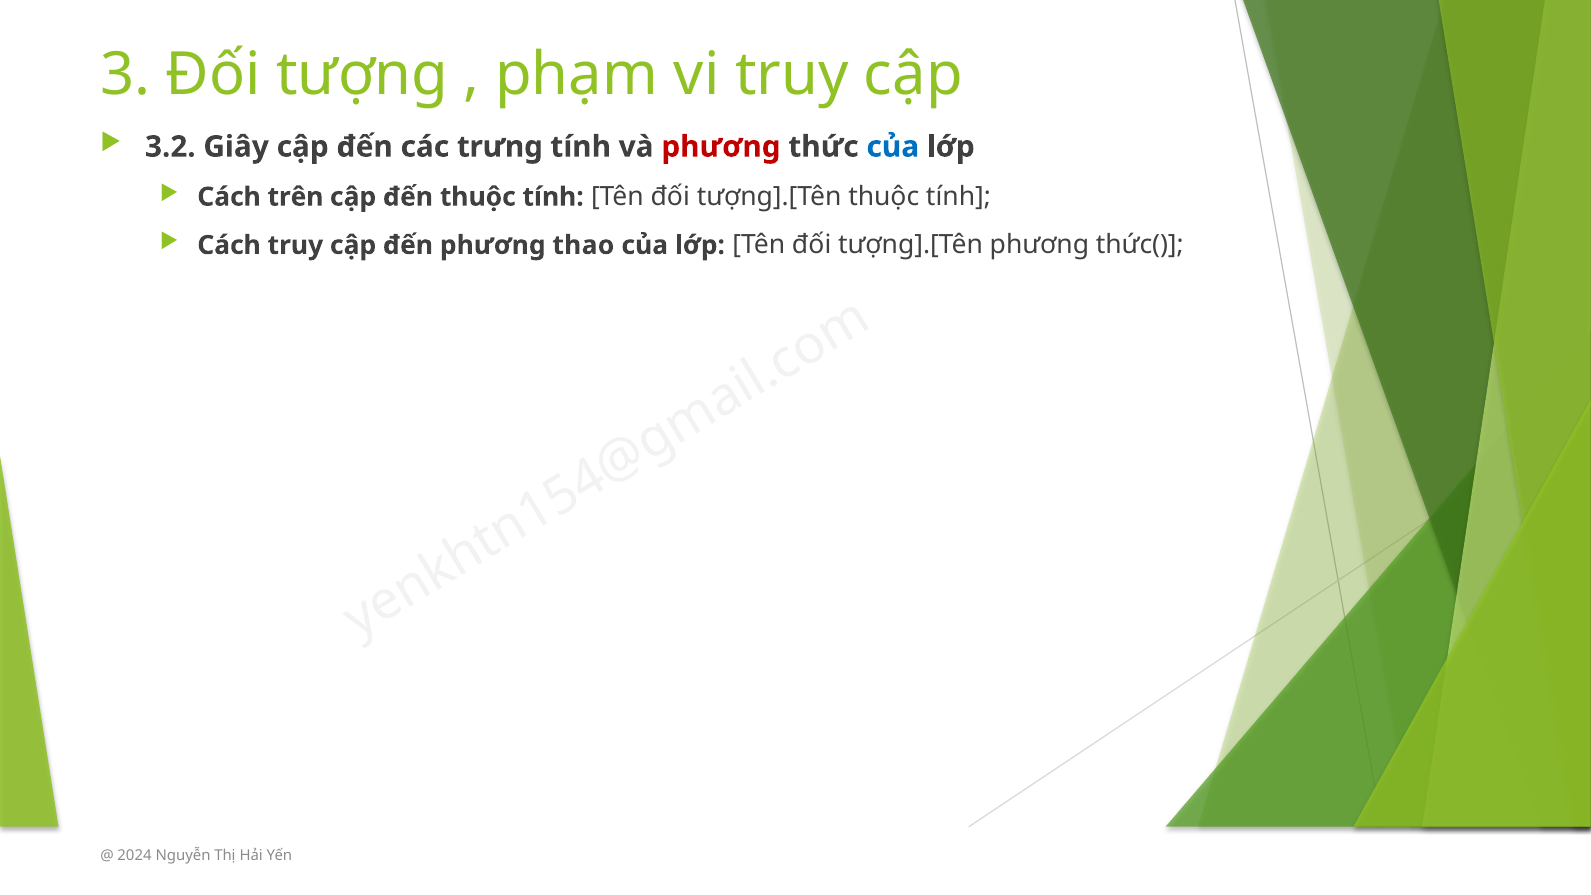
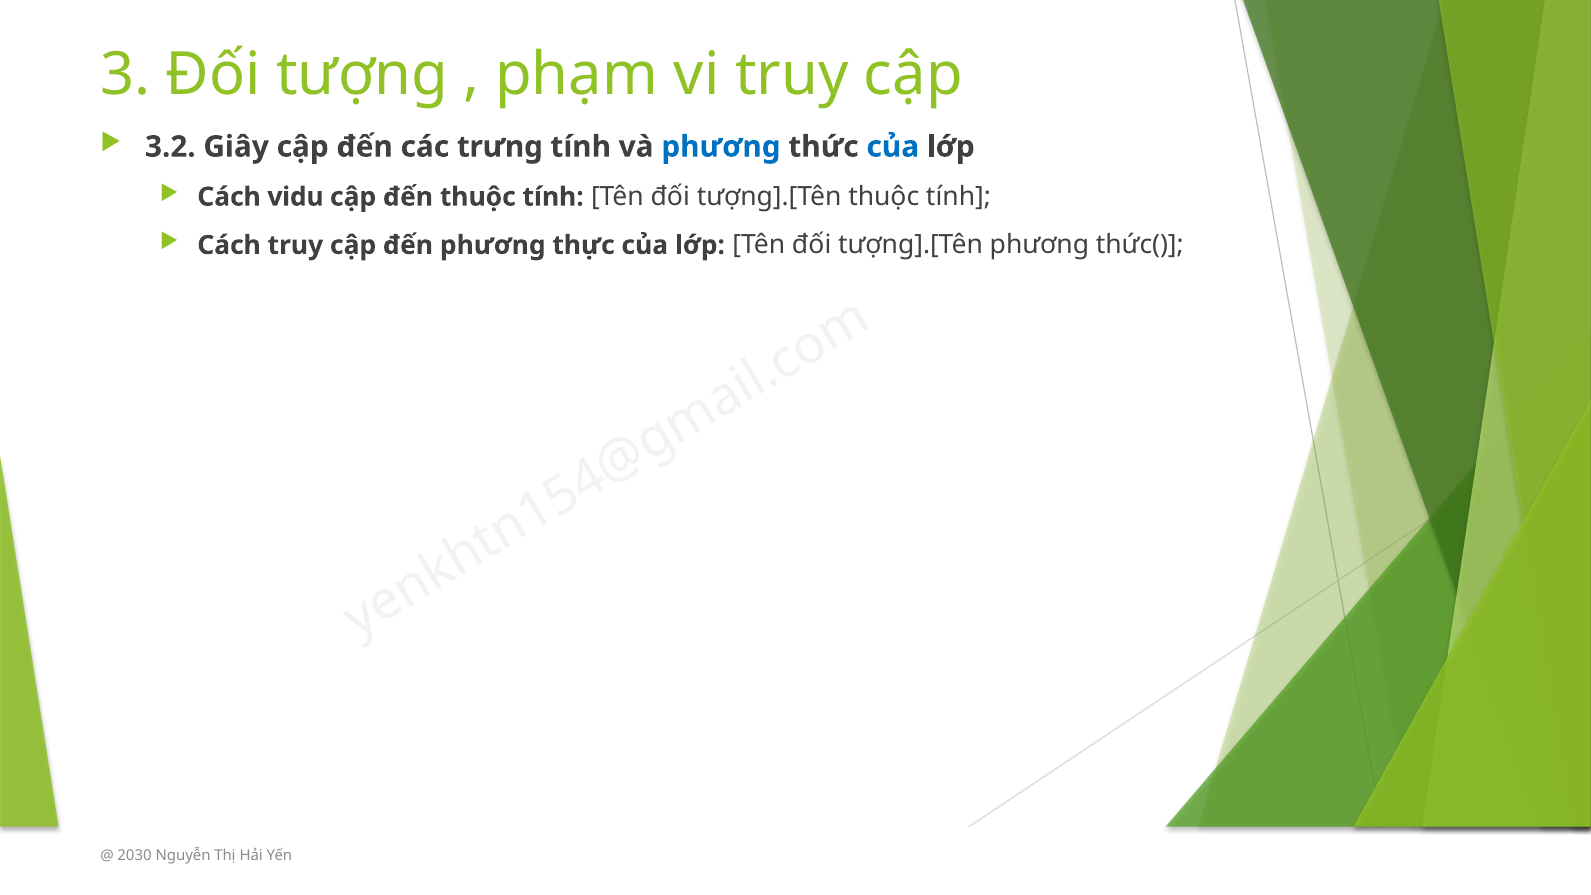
phương at (721, 147) colour: red -> blue
trên: trên -> vidu
thao: thao -> thực
2024: 2024 -> 2030
